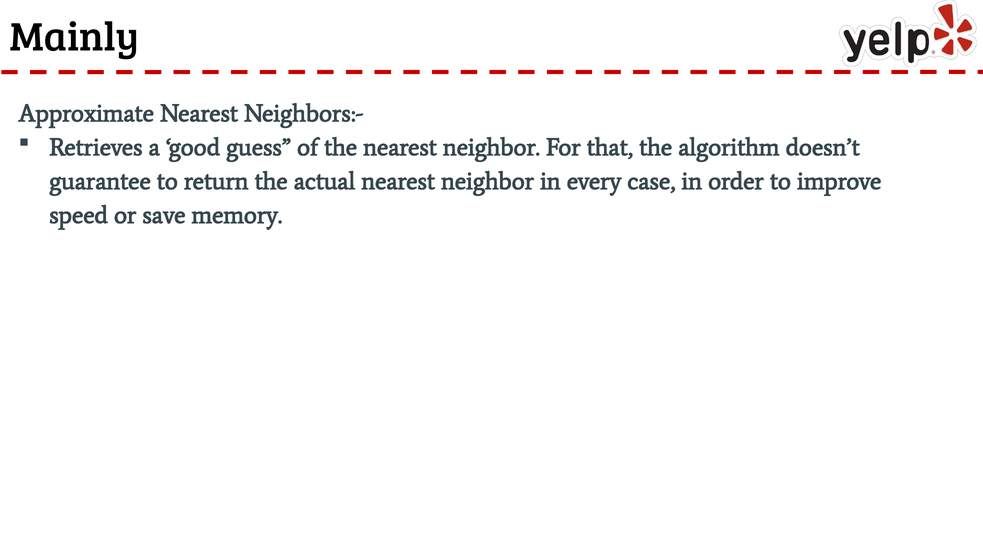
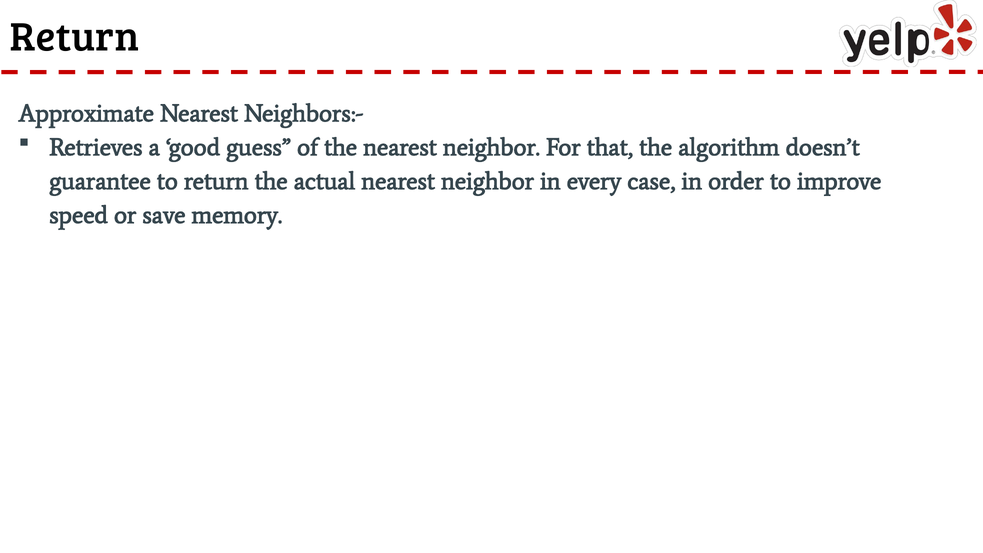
Mainly at (75, 37): Mainly -> Return
